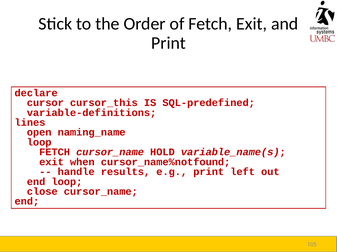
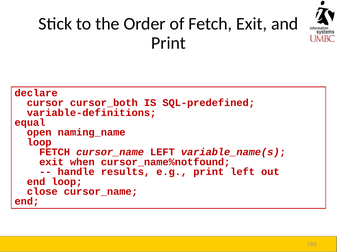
cursor_this: cursor_this -> cursor_both
lines: lines -> equal
cursor_name HOLD: HOLD -> LEFT
